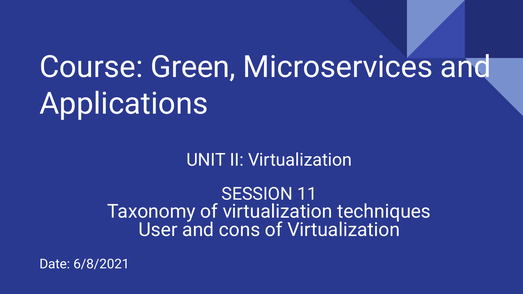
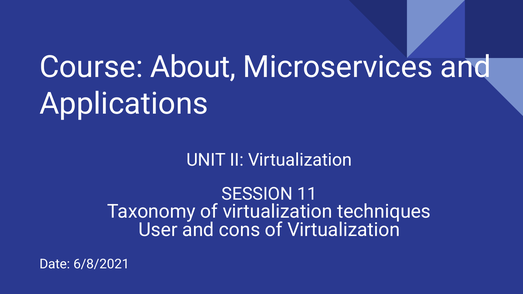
Green: Green -> About
